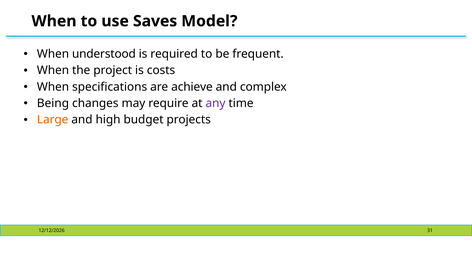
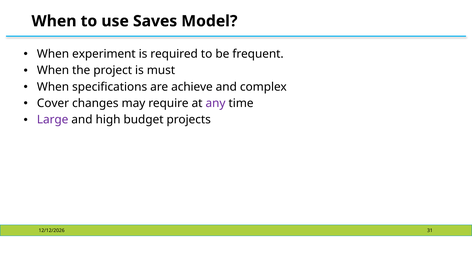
understood: understood -> experiment
costs: costs -> must
Being: Being -> Cover
Large colour: orange -> purple
